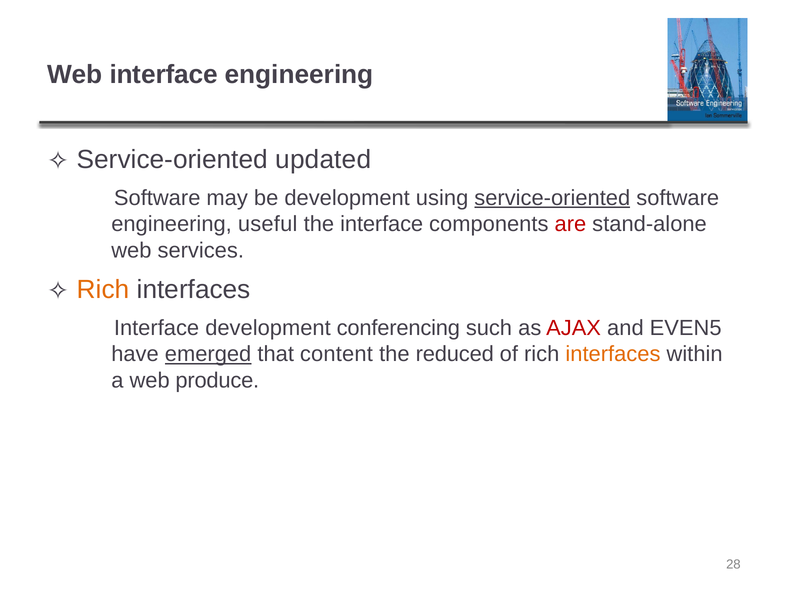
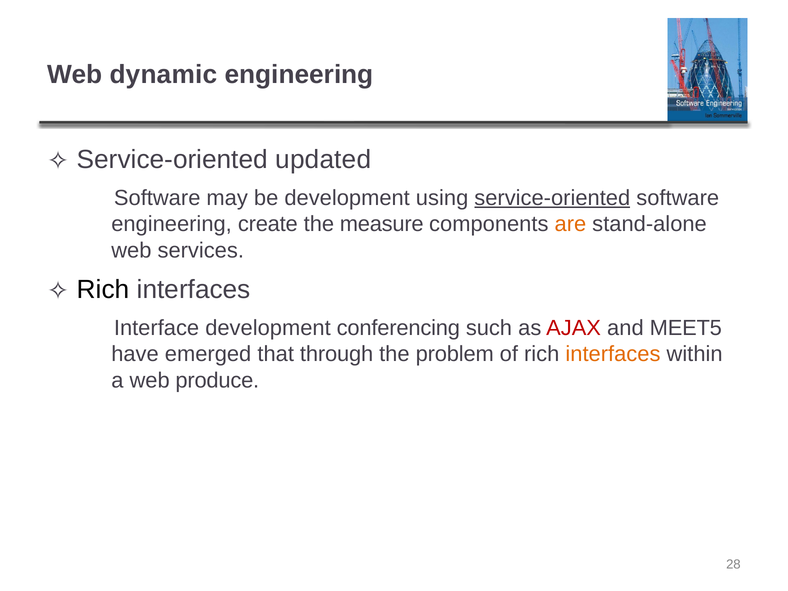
Web interface: interface -> dynamic
useful: useful -> create
the interface: interface -> measure
are colour: red -> orange
Rich at (103, 290) colour: orange -> black
EVEN5: EVEN5 -> MEET5
emerged underline: present -> none
content: content -> through
reduced: reduced -> problem
